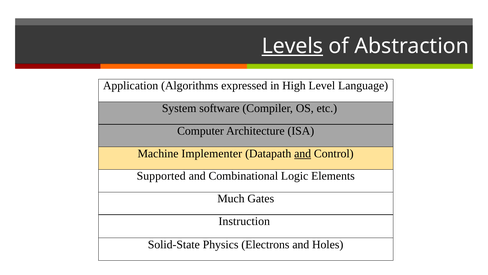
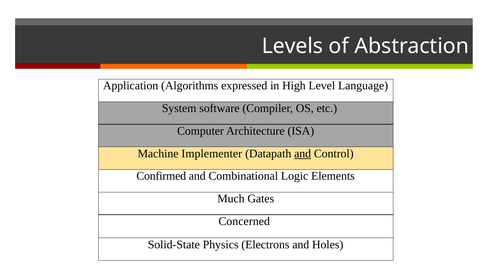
Levels underline: present -> none
Supported: Supported -> Confirmed
Instruction: Instruction -> Concerned
